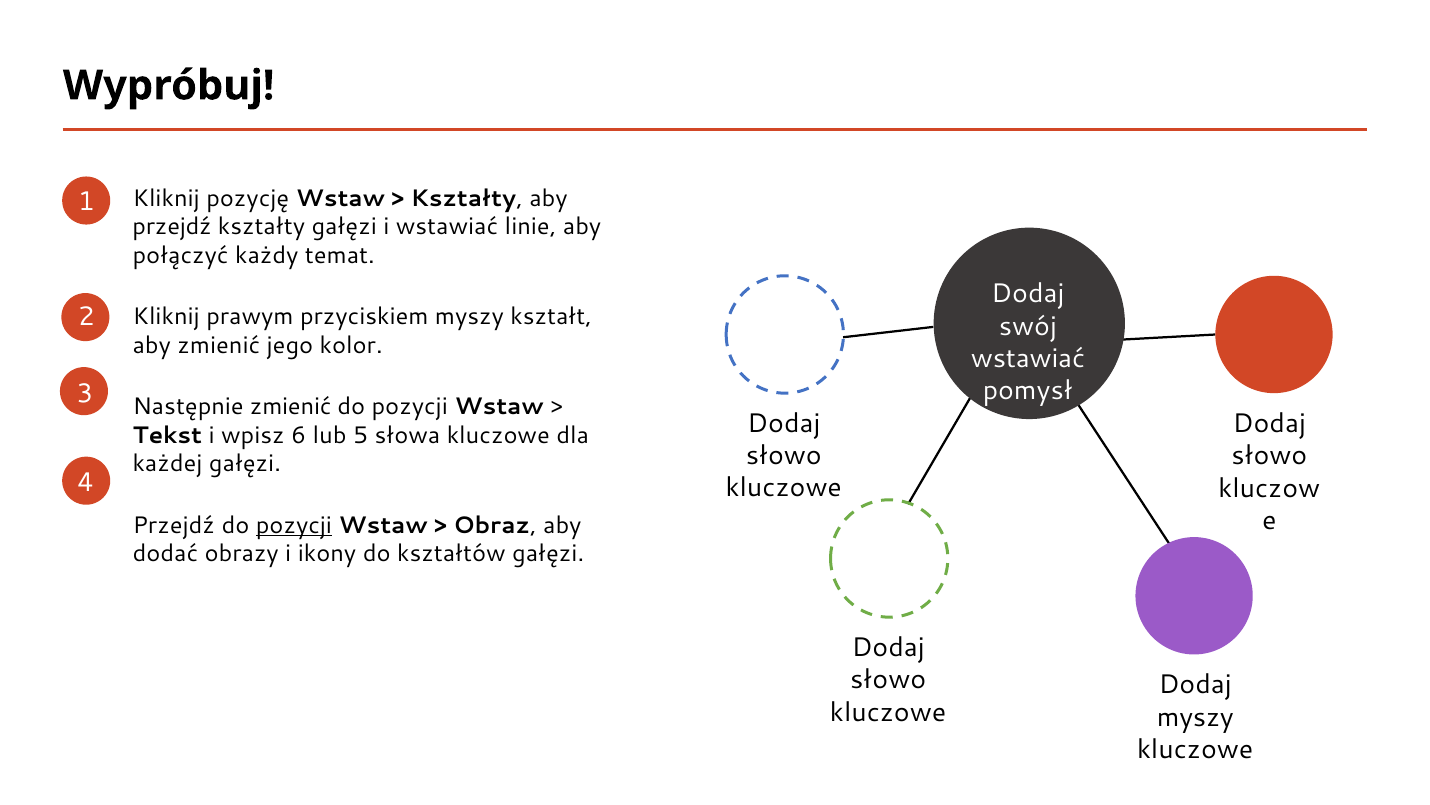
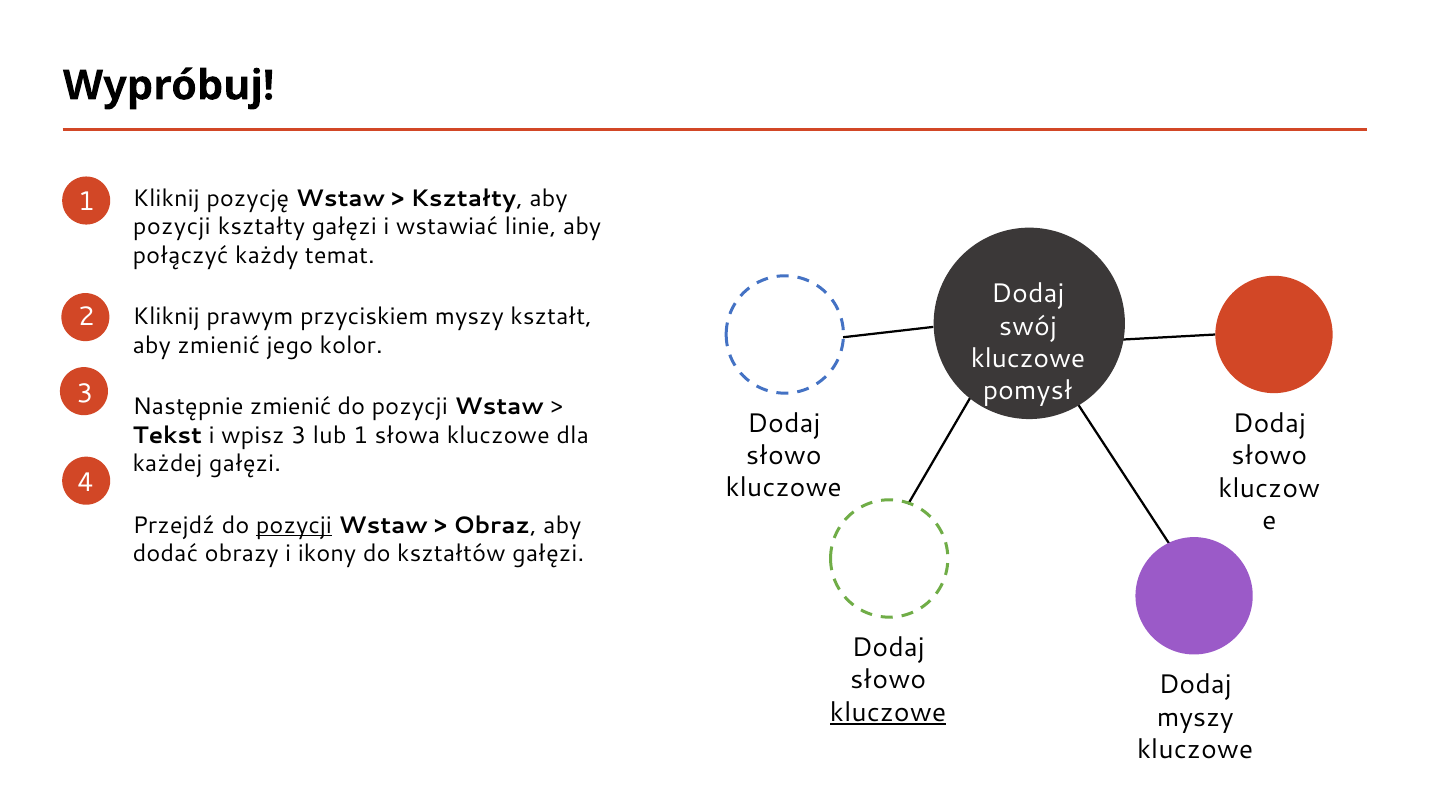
przejdź at (172, 227): przejdź -> pozycji
wstawiać at (1028, 358): wstawiać -> kluczowe
wpisz 6: 6 -> 3
lub 5: 5 -> 1
kluczowe at (888, 712) underline: none -> present
